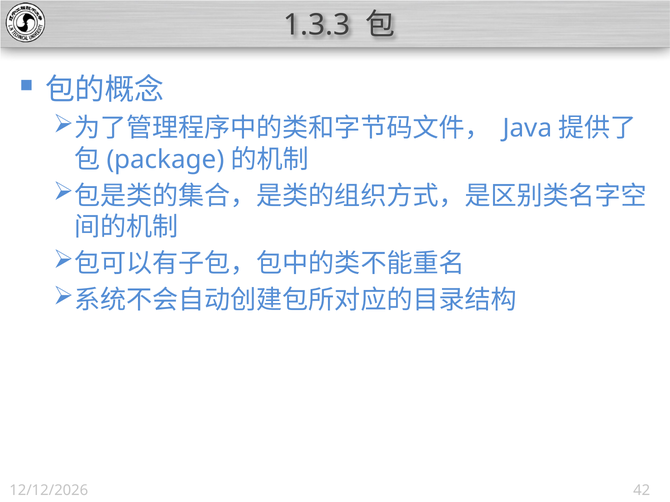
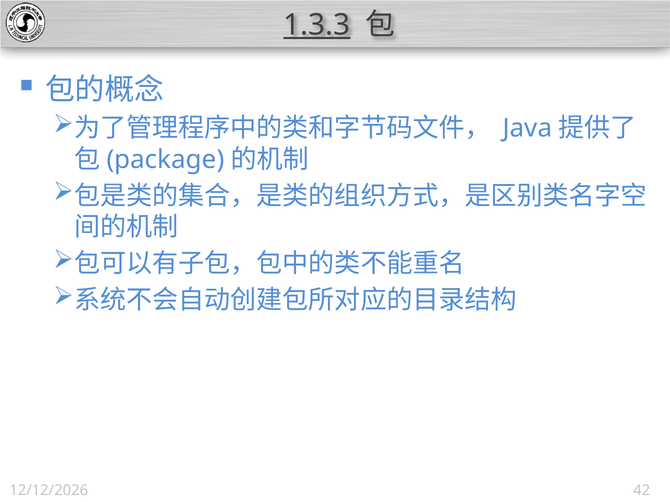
1.3.3 underline: none -> present
